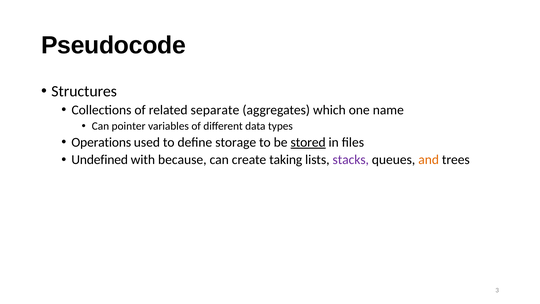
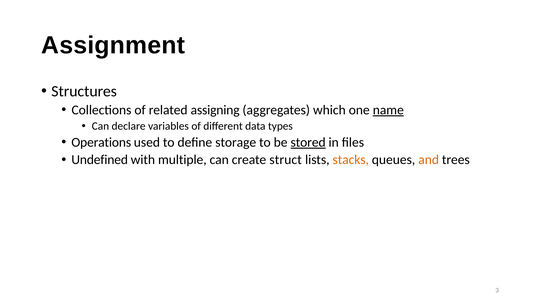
Pseudocode: Pseudocode -> Assignment
separate: separate -> assigning
name underline: none -> present
pointer: pointer -> declare
because: because -> multiple
taking: taking -> struct
stacks colour: purple -> orange
